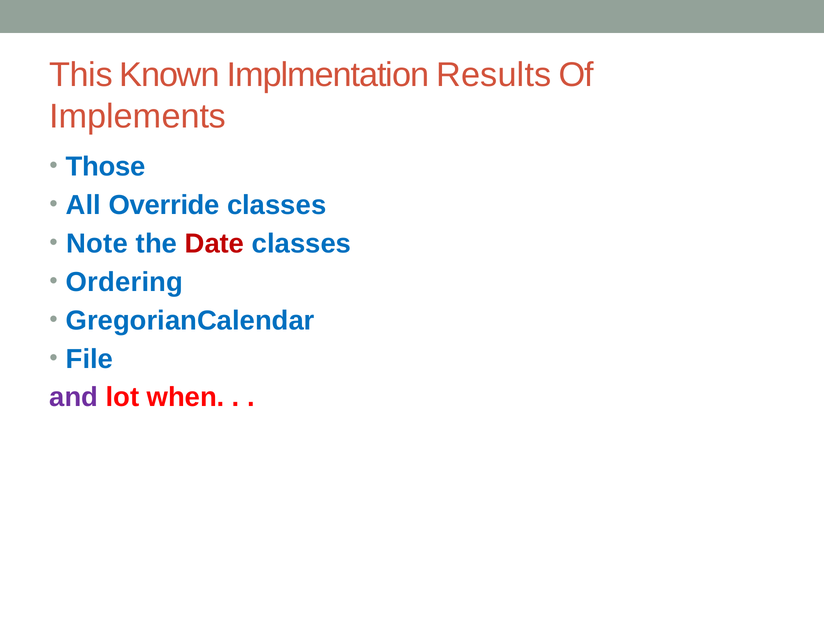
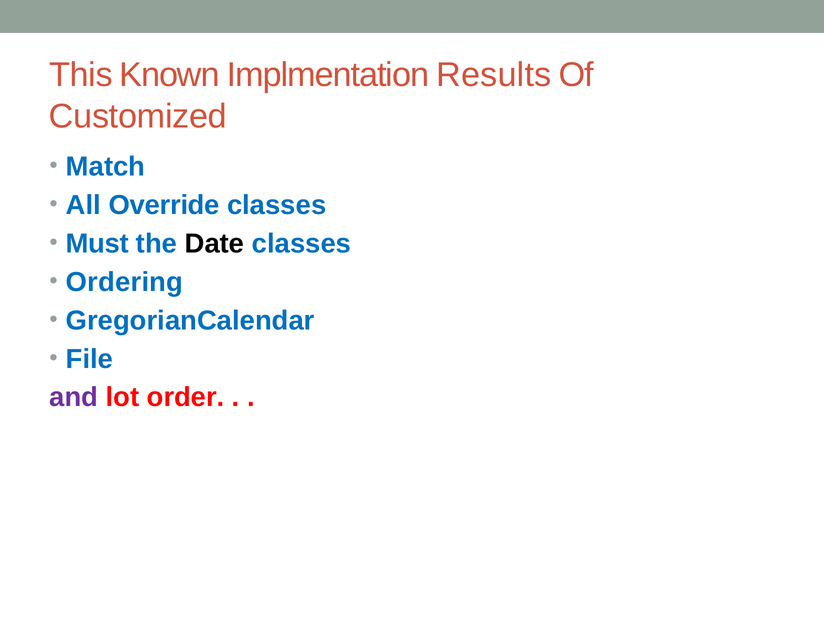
Implements: Implements -> Customized
Those: Those -> Match
Note: Note -> Must
Date colour: red -> black
when: when -> order
